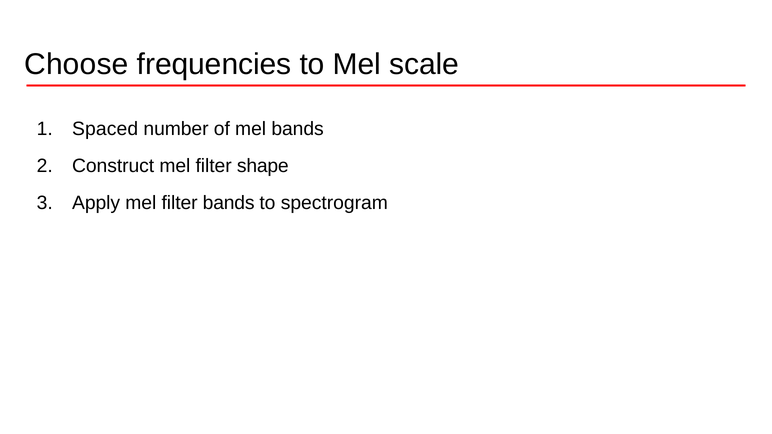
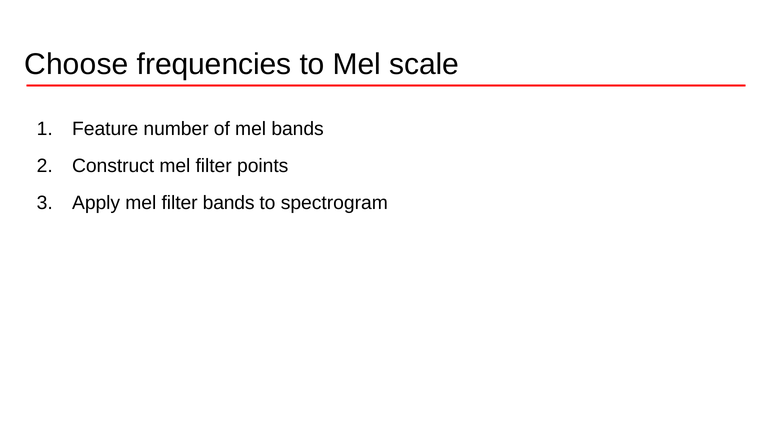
Spaced: Spaced -> Feature
shape: shape -> points
